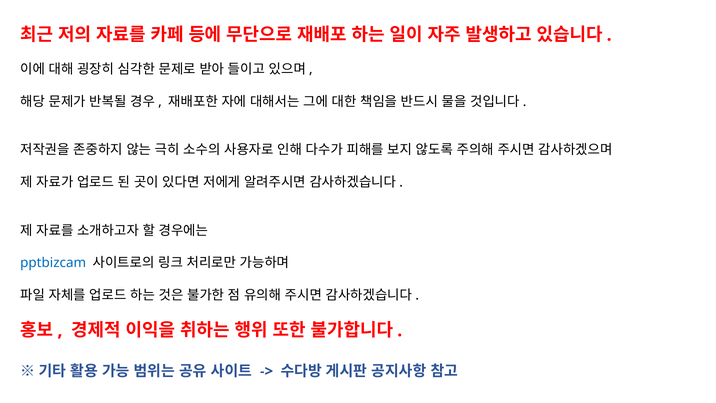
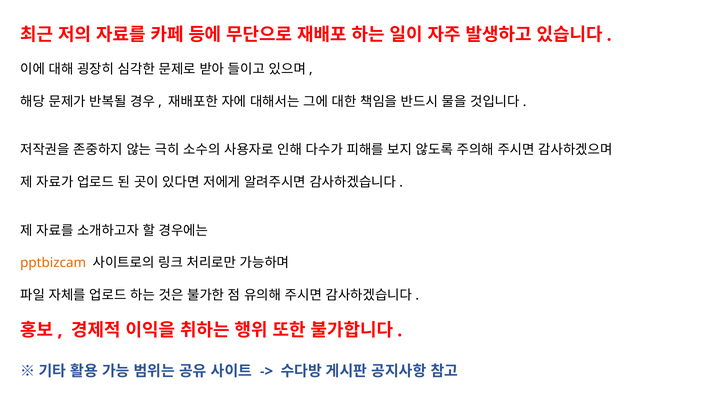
pptbizcam colour: blue -> orange
